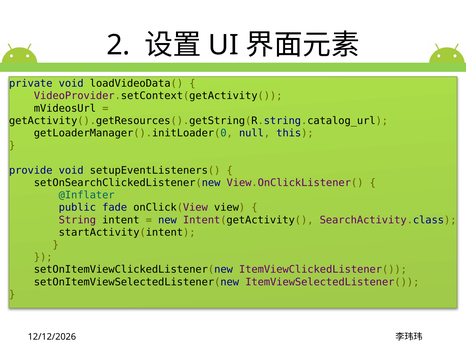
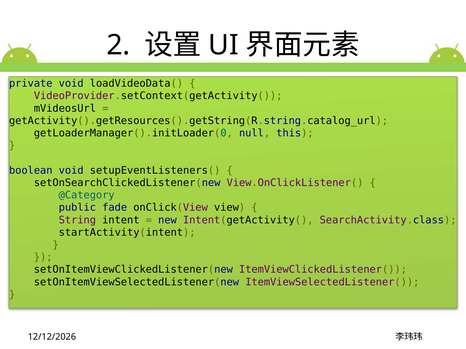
provide: provide -> boolean
@Inflater: @Inflater -> @Category
